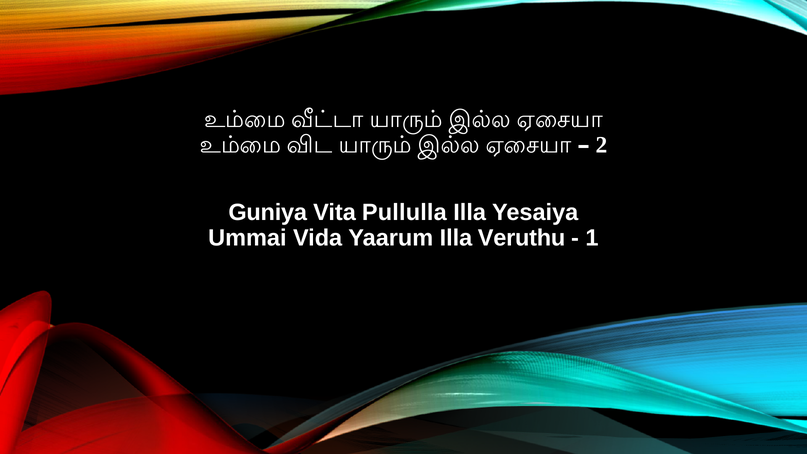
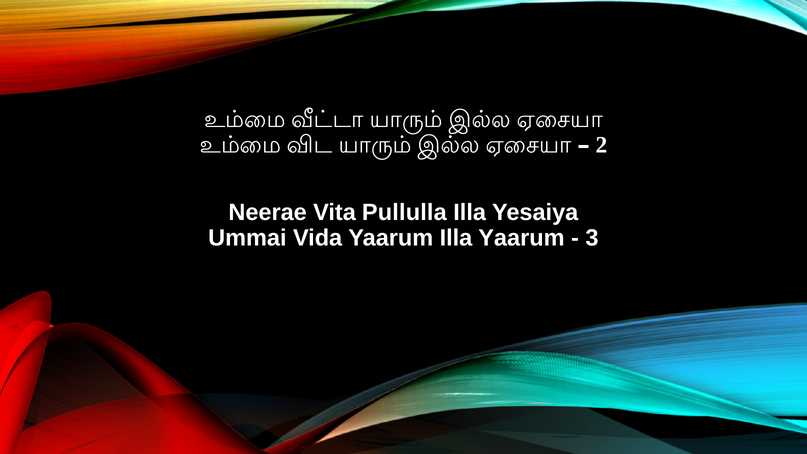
Guniya: Guniya -> Neerae
Illa Veruthu: Veruthu -> Yaarum
1: 1 -> 3
